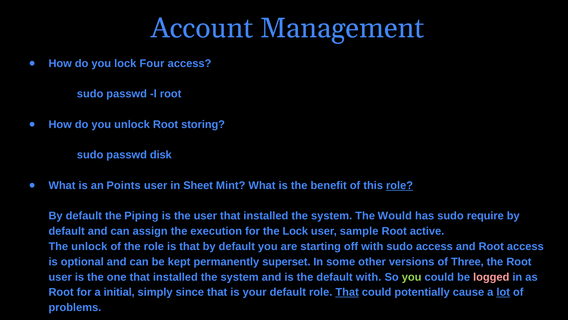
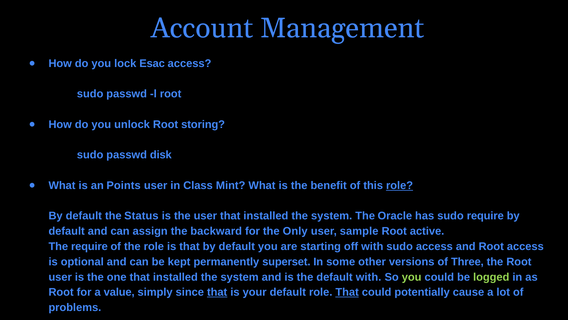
Four: Four -> Esac
Sheet: Sheet -> Class
Piping: Piping -> Status
Would: Would -> Oracle
execution: execution -> backward
the Lock: Lock -> Only
The unlock: unlock -> require
logged colour: pink -> light green
initial: initial -> value
that at (217, 292) underline: none -> present
lot underline: present -> none
